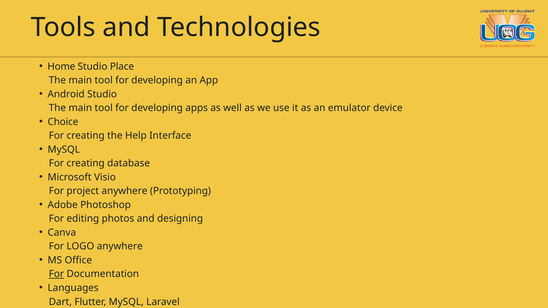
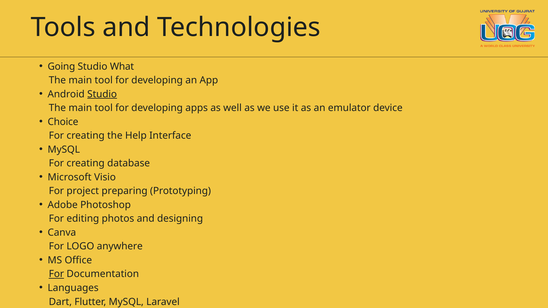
Home: Home -> Going
Place: Place -> What
Studio at (102, 94) underline: none -> present
project anywhere: anywhere -> preparing
